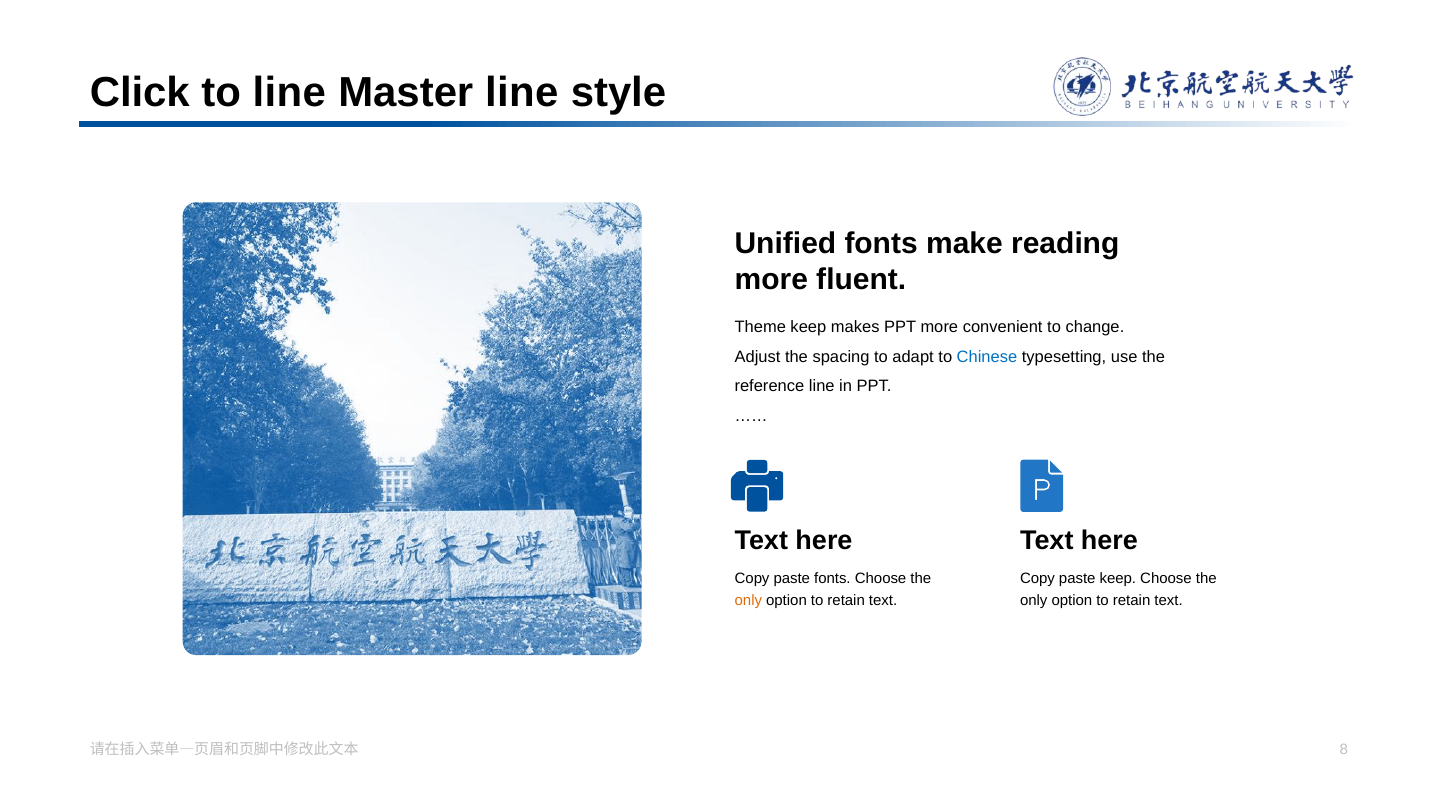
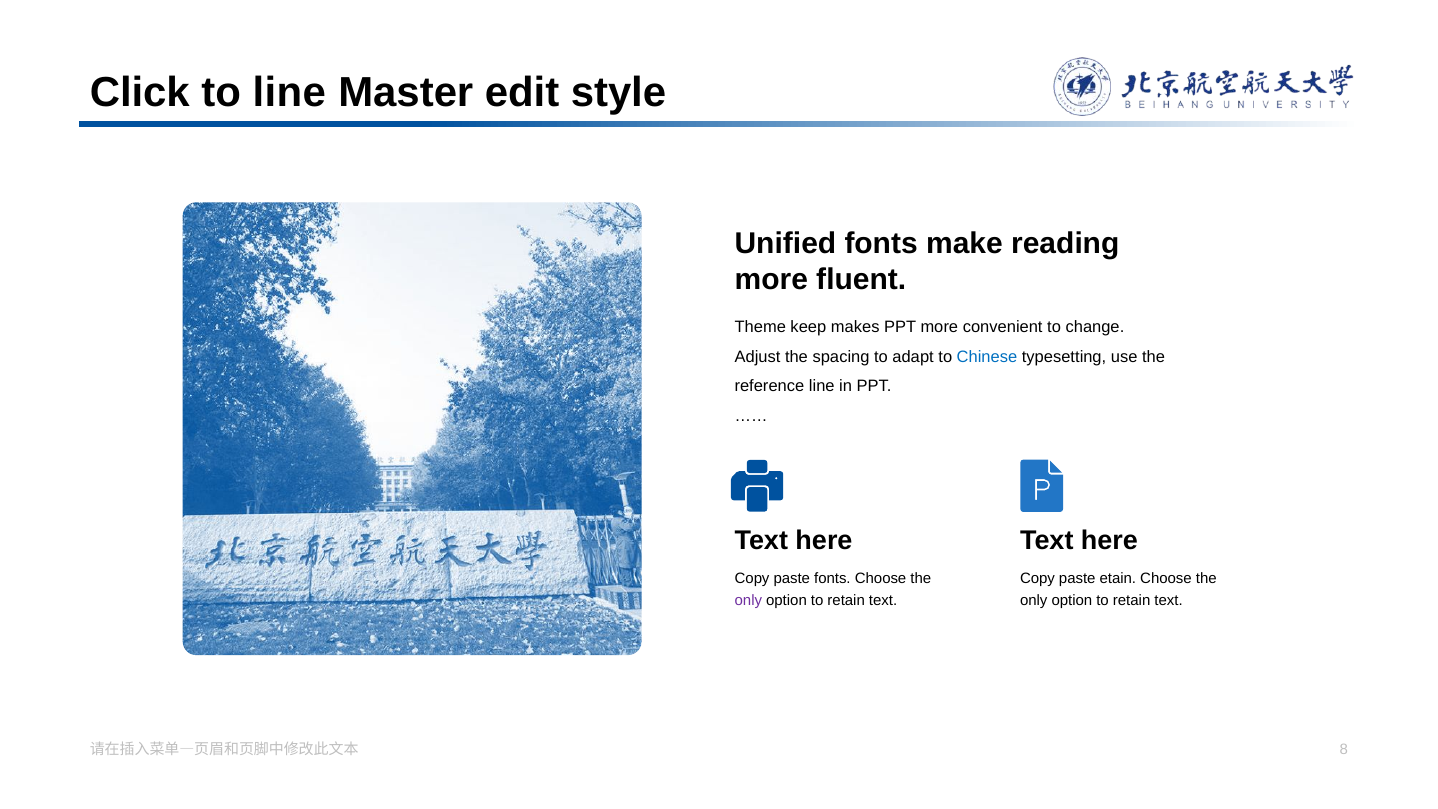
Master line: line -> edit
paste keep: keep -> etain
only at (748, 600) colour: orange -> purple
